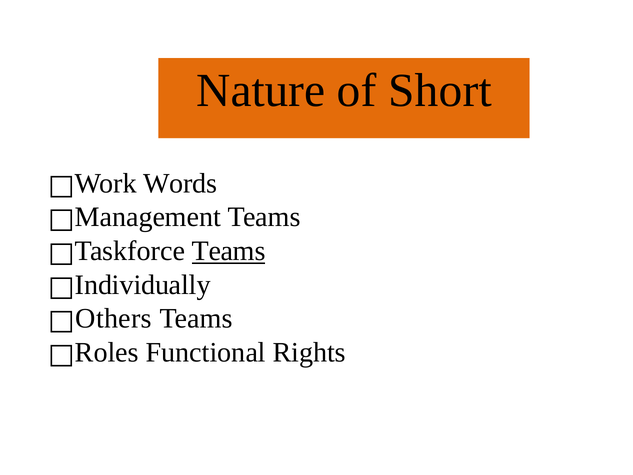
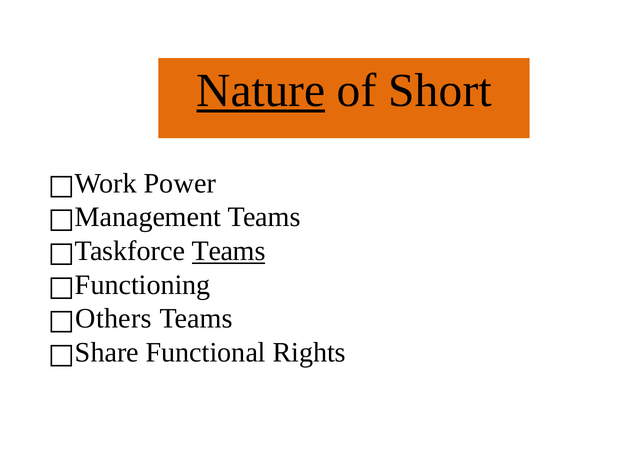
Nature underline: none -> present
Words: Words -> Power
Individually: Individually -> Functioning
Roles: Roles -> Share
